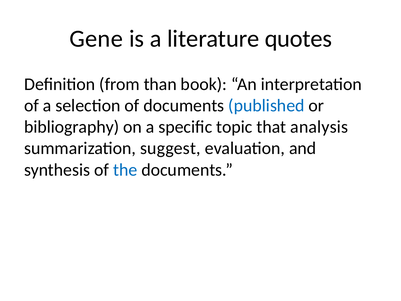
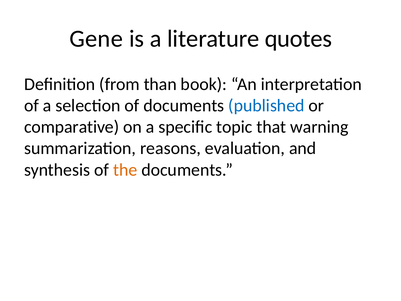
bibliography: bibliography -> comparative
analysis: analysis -> warning
suggest: suggest -> reasons
the colour: blue -> orange
